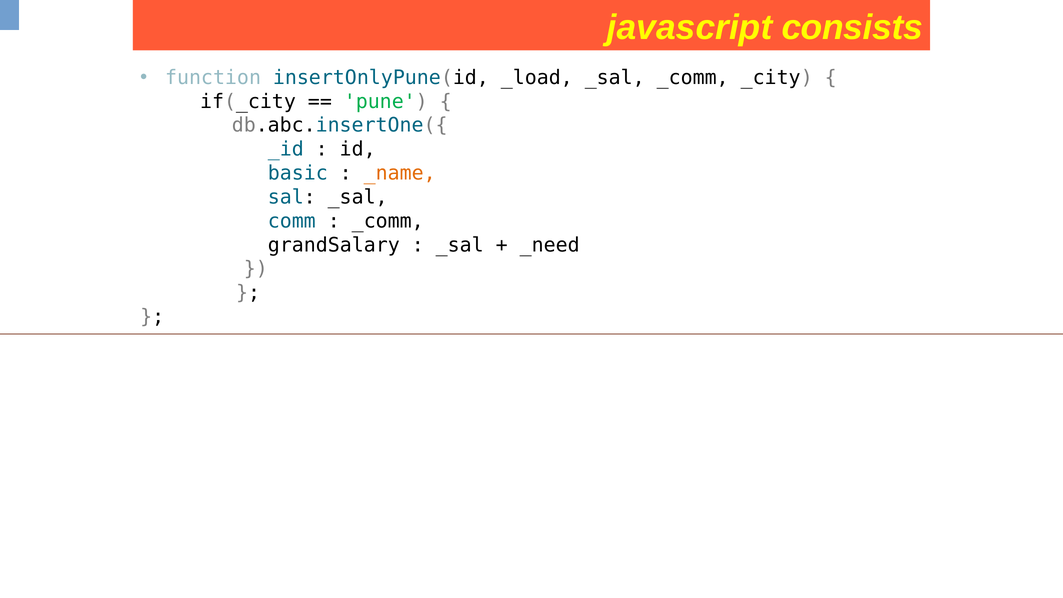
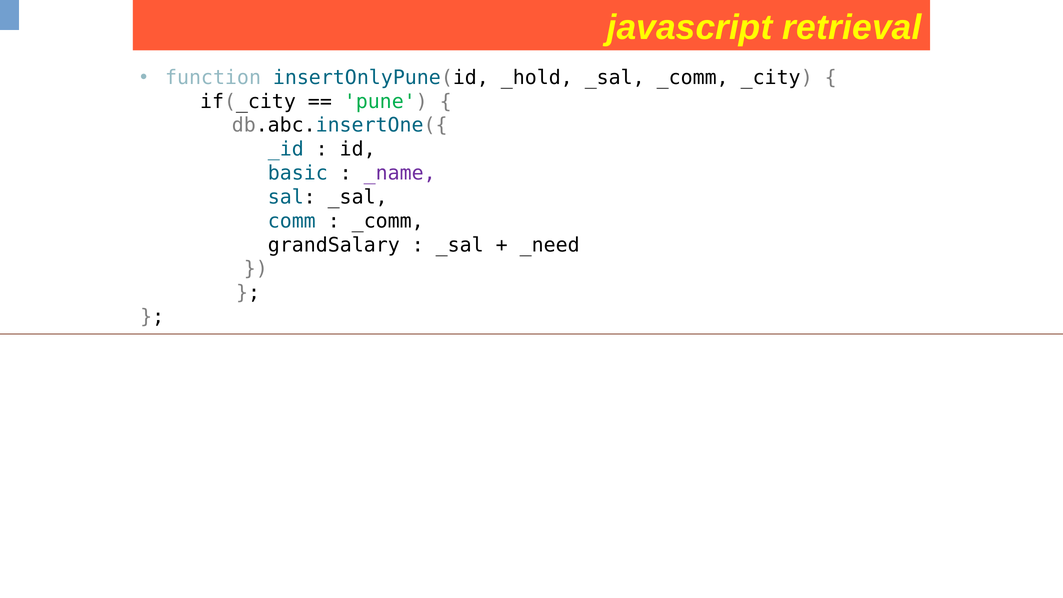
consists: consists -> retrieval
_load: _load -> _hold
_name colour: orange -> purple
